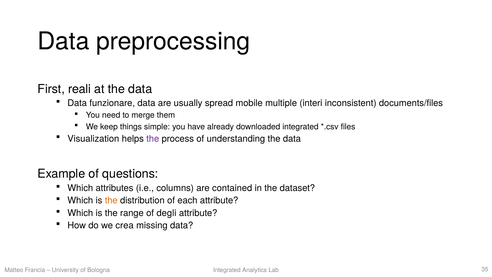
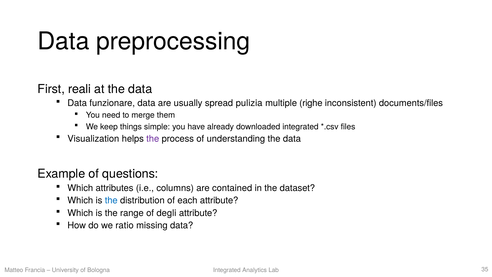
mobile: mobile -> pulizia
interi: interi -> righe
the at (111, 200) colour: orange -> blue
crea: crea -> ratio
